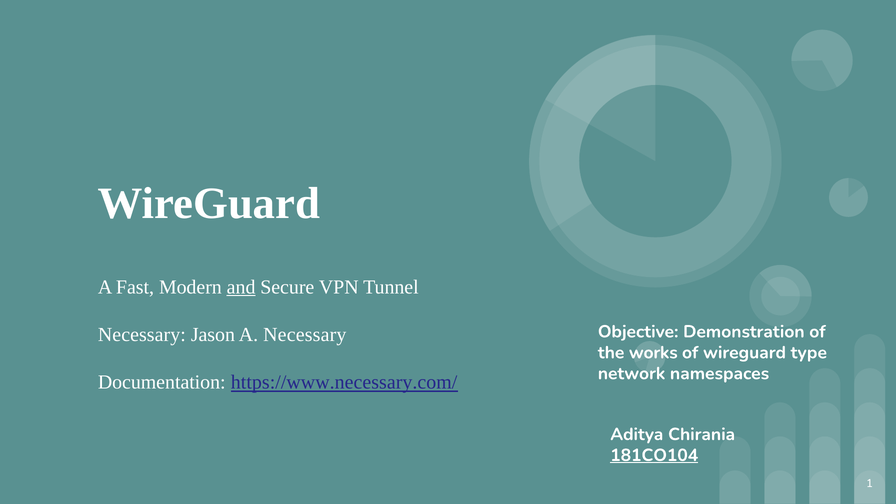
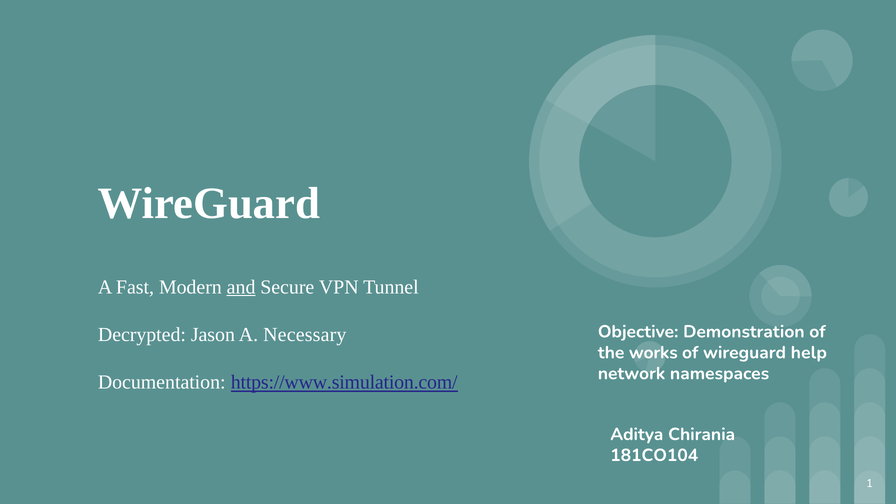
Necessary at (142, 335): Necessary -> Decrypted
type: type -> help
https://www.necessary.com/: https://www.necessary.com/ -> https://www.simulation.com/
181CO104 underline: present -> none
